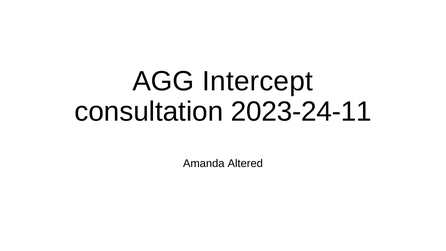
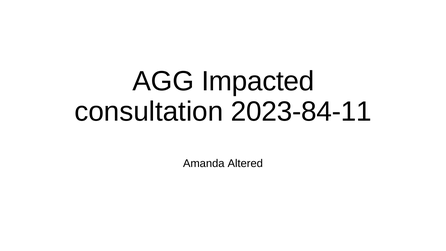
Intercept: Intercept -> Impacted
2023-24-11: 2023-24-11 -> 2023-84-11
